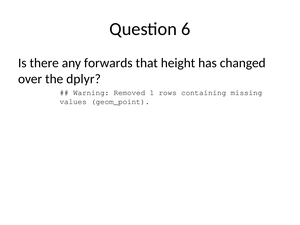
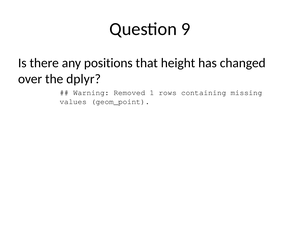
6: 6 -> 9
forwards: forwards -> positions
